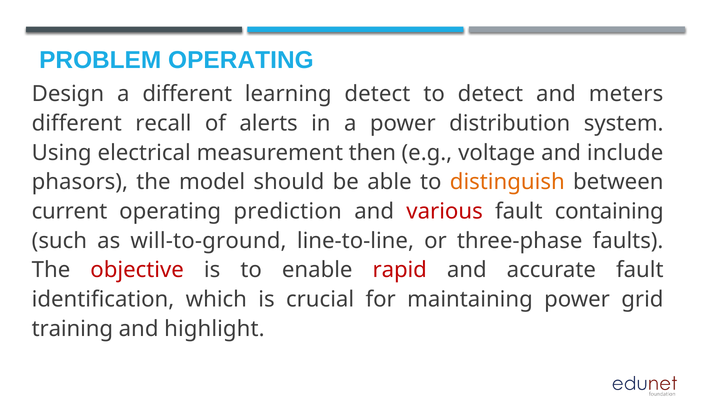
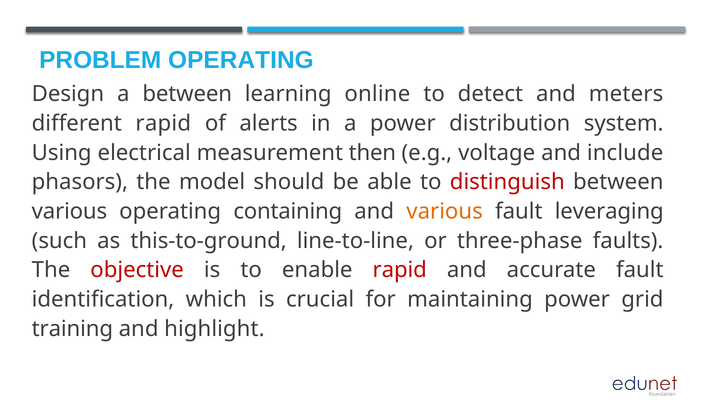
a different: different -> between
learning detect: detect -> online
different recall: recall -> rapid
distinguish colour: orange -> red
current at (69, 211): current -> various
prediction: prediction -> containing
various at (445, 211) colour: red -> orange
containing: containing -> leveraging
will-to-ground: will-to-ground -> this-to-ground
